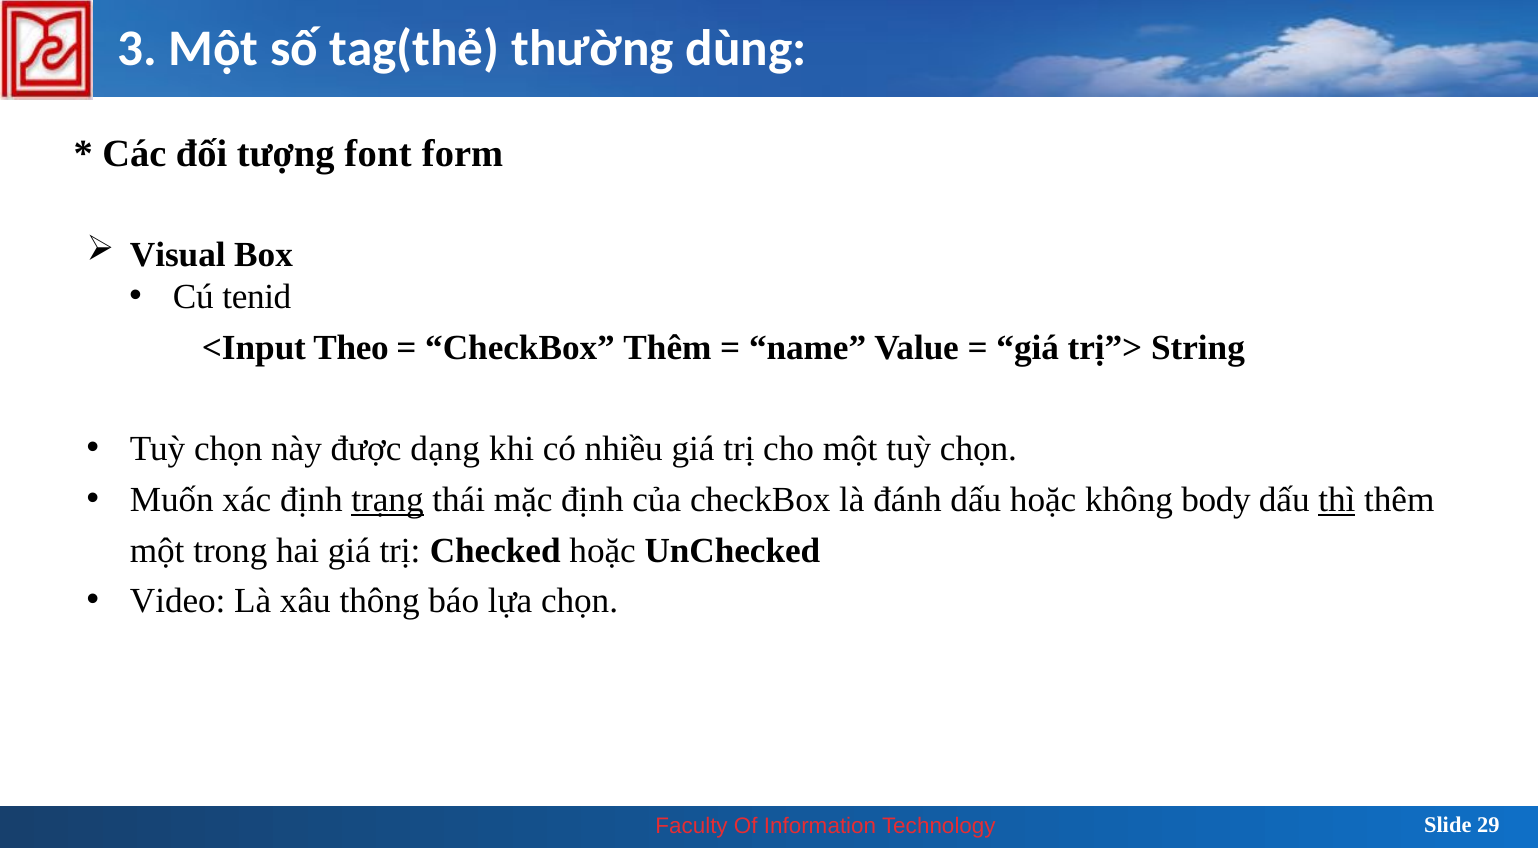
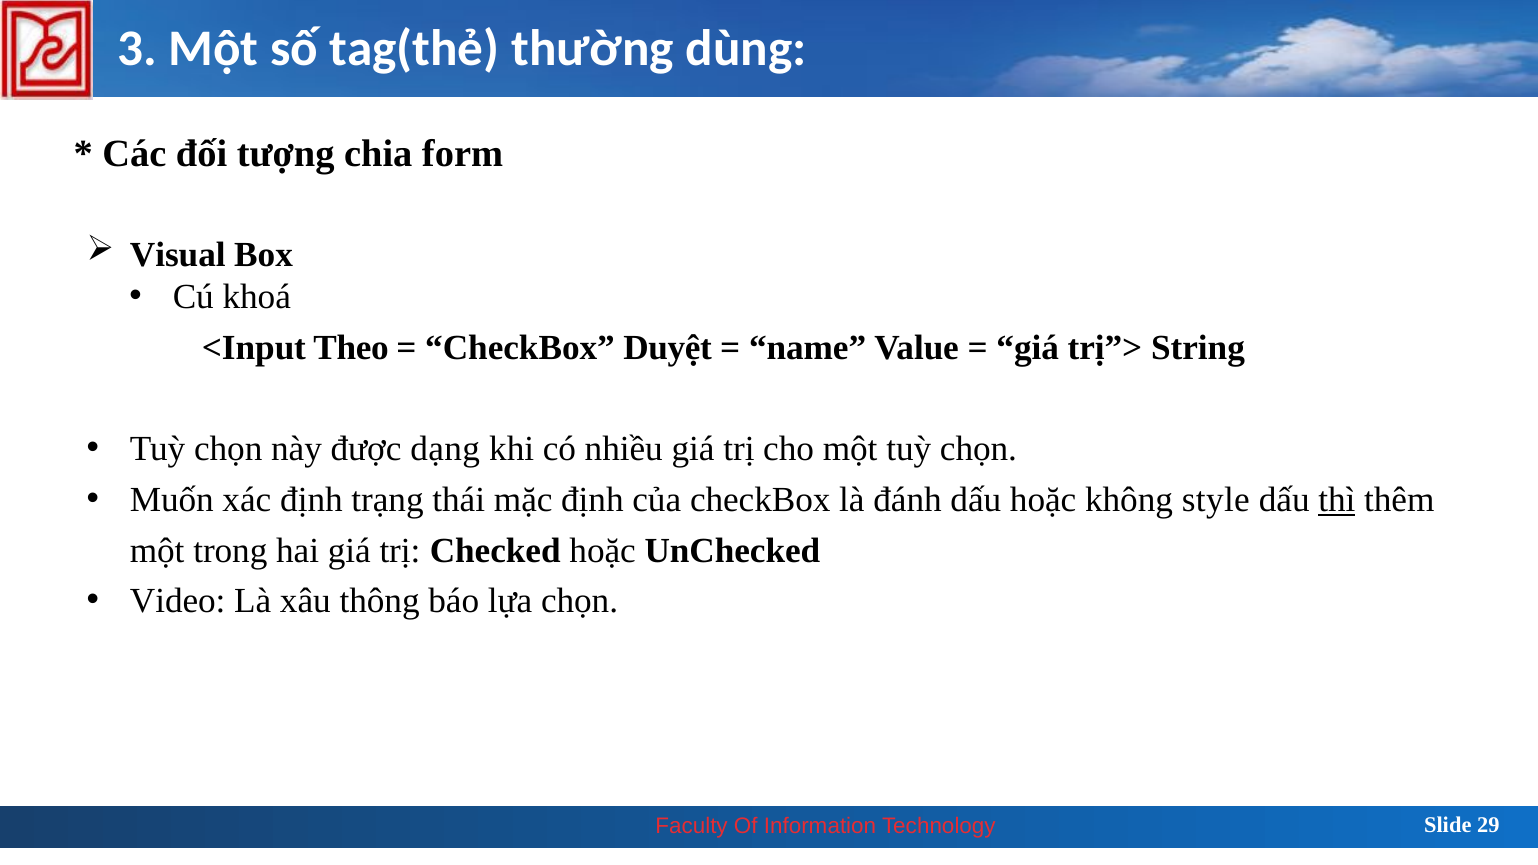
font: font -> chia
tenid: tenid -> khoá
CheckBox Thêm: Thêm -> Duyệt
trạng underline: present -> none
body: body -> style
